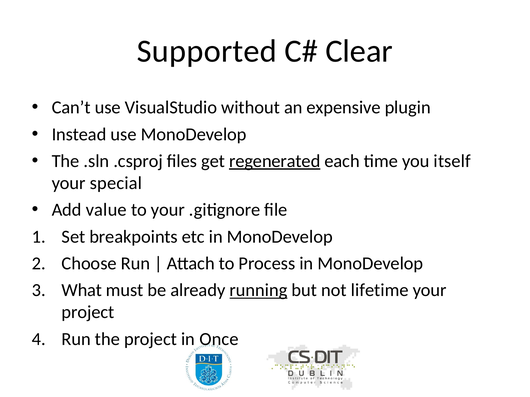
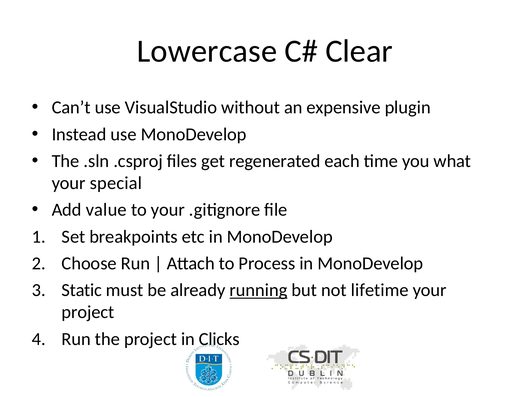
Supported: Supported -> Lowercase
regenerated underline: present -> none
itself: itself -> what
What: What -> Static
Once: Once -> Clicks
